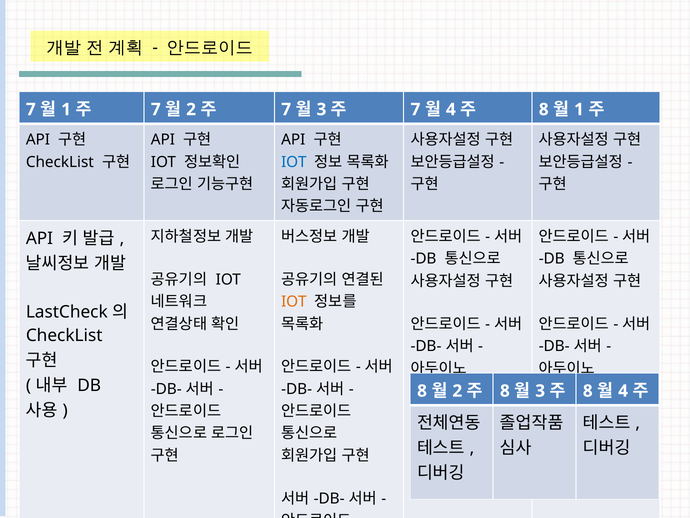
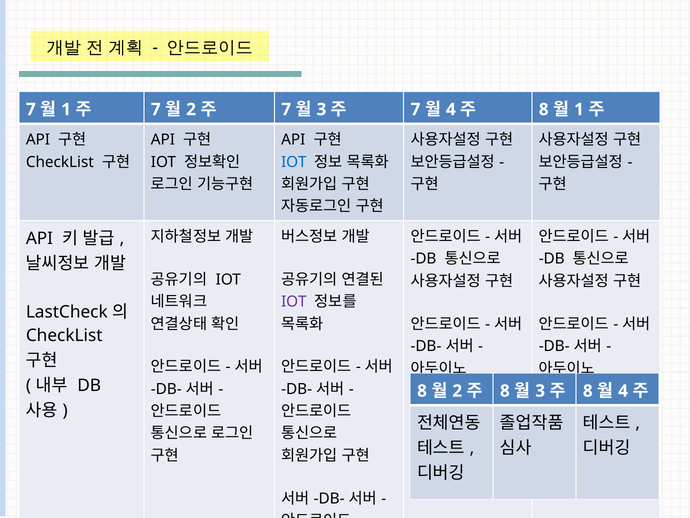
IOT at (294, 301) colour: orange -> purple
